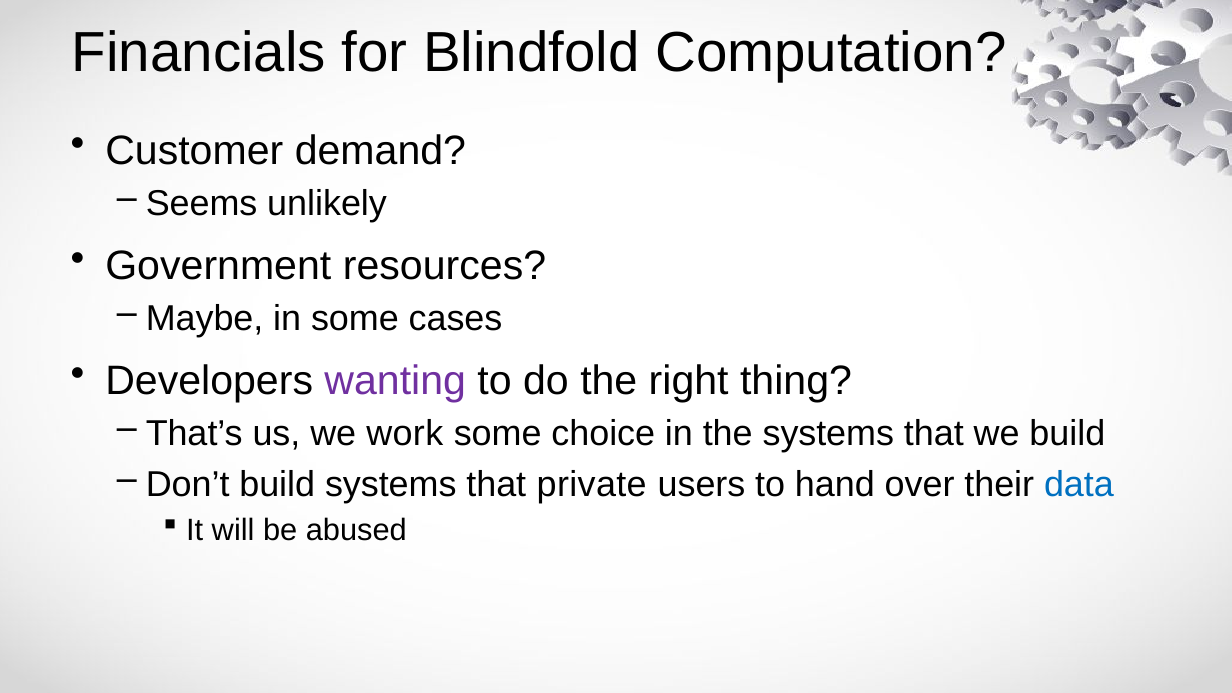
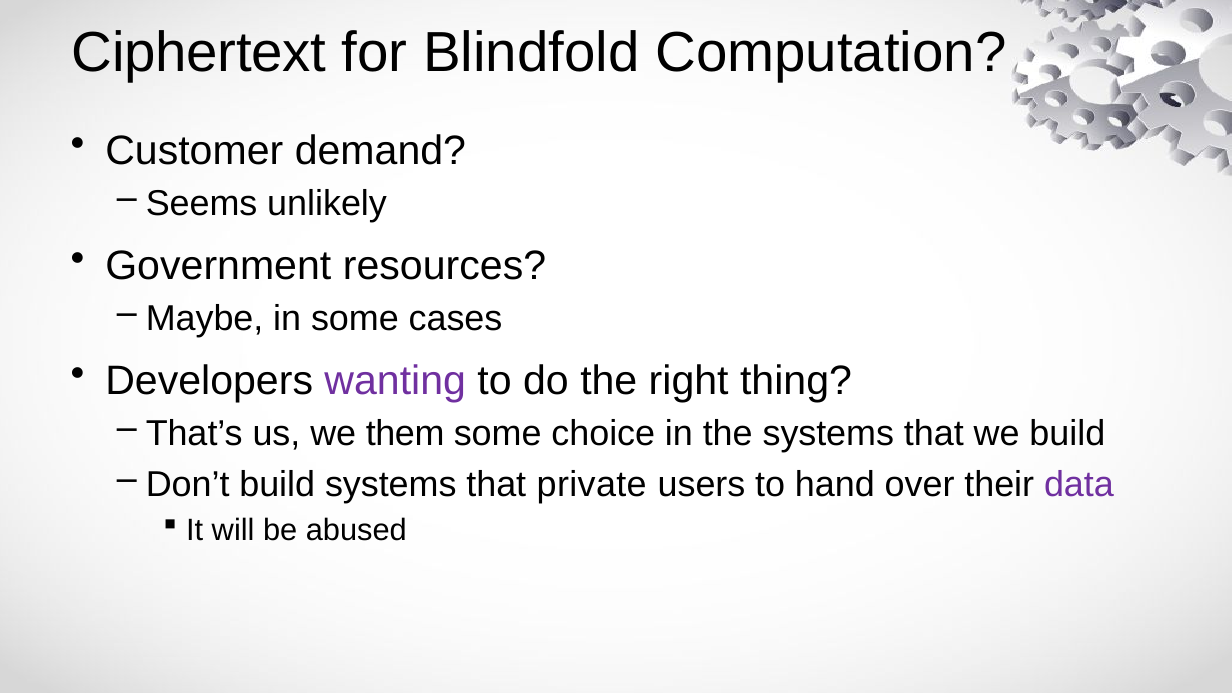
Financials: Financials -> Ciphertext
work: work -> them
data colour: blue -> purple
